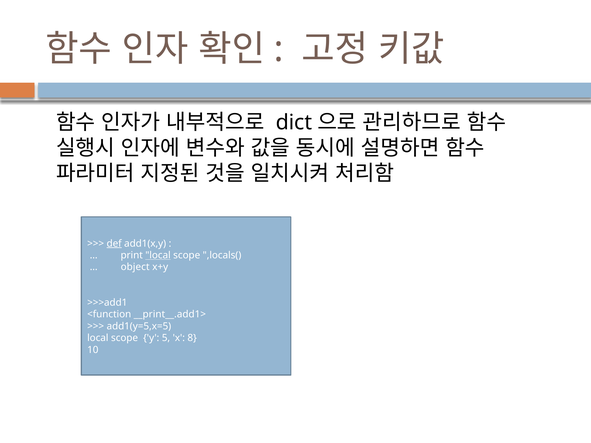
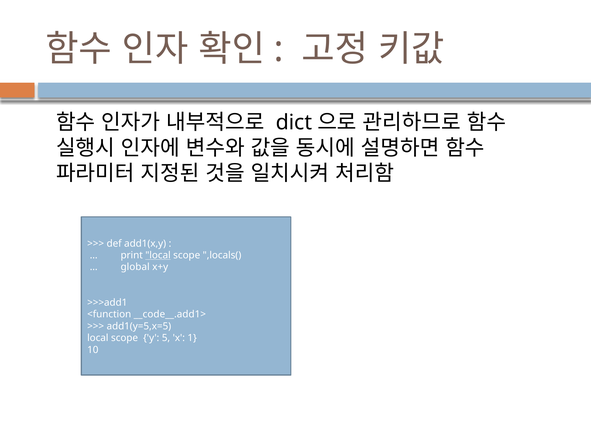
def underline: present -> none
object: object -> global
__print__.add1>: __print__.add1> -> __code__.add1>
8: 8 -> 1
